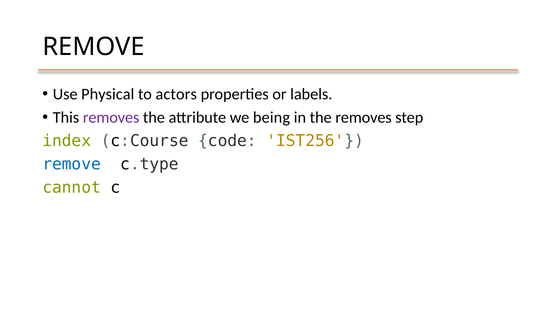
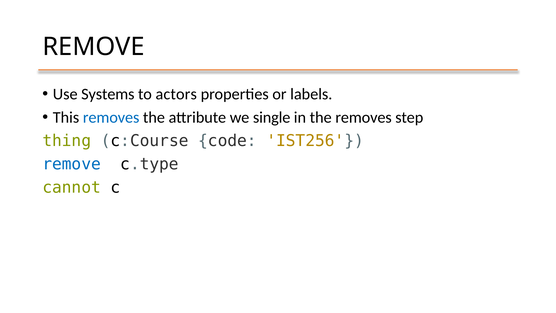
Physical: Physical -> Systems
removes at (111, 117) colour: purple -> blue
being: being -> single
index: index -> thing
